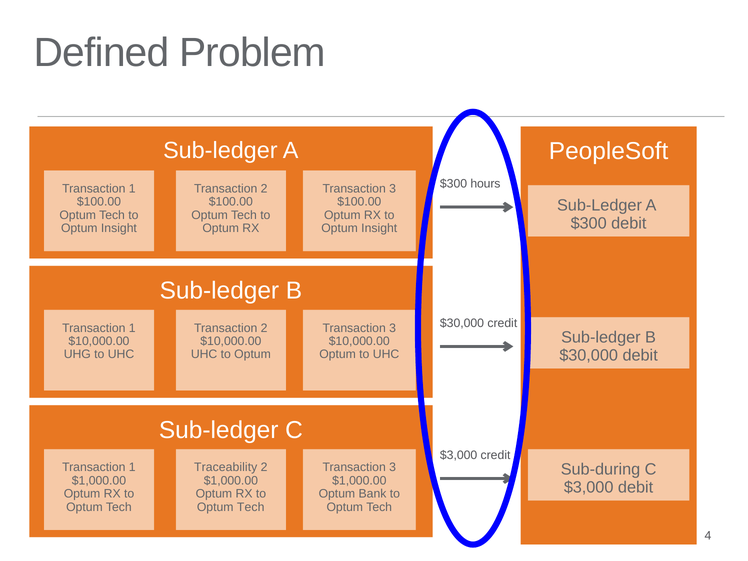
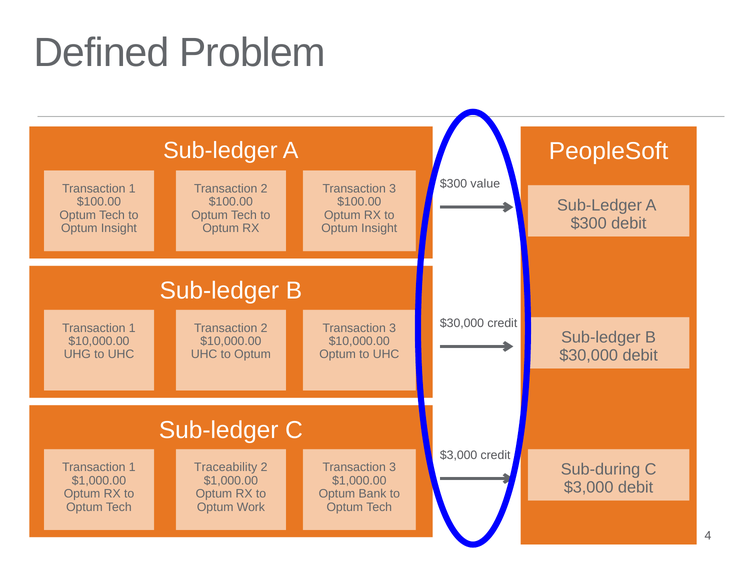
hours: hours -> value
Tech at (251, 507): Tech -> Work
